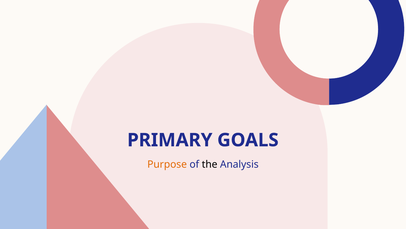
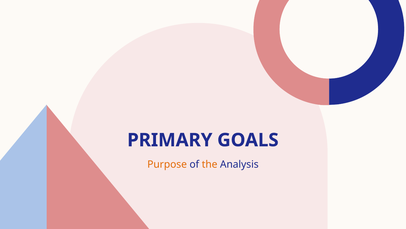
the colour: black -> orange
